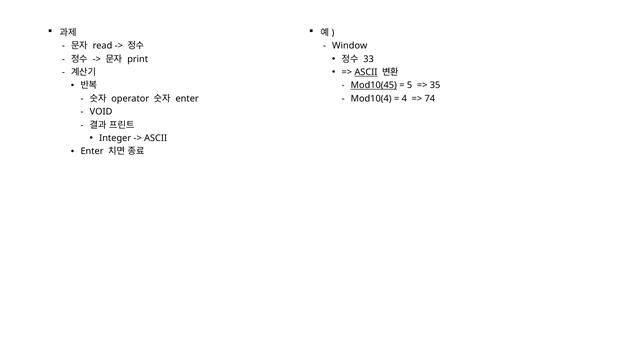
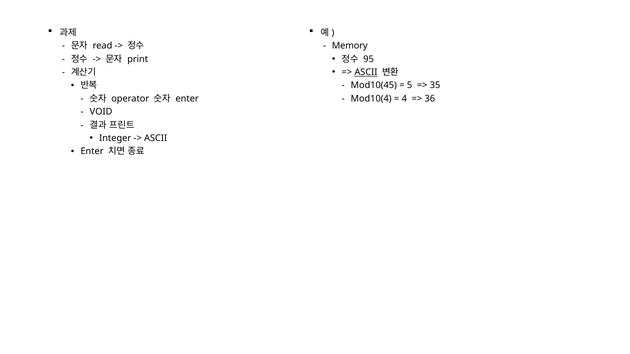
Window: Window -> Memory
33: 33 -> 95
Mod10(45 underline: present -> none
74: 74 -> 36
